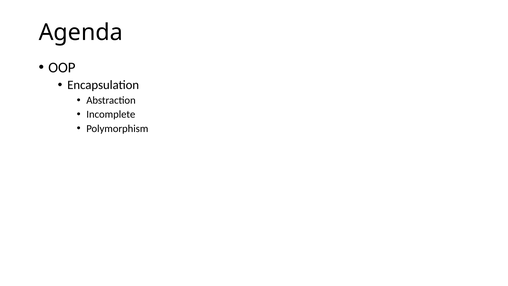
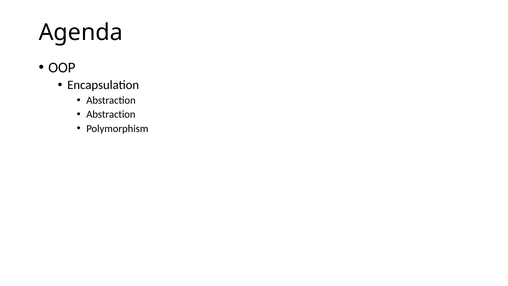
Incomplete at (111, 114): Incomplete -> Abstraction
